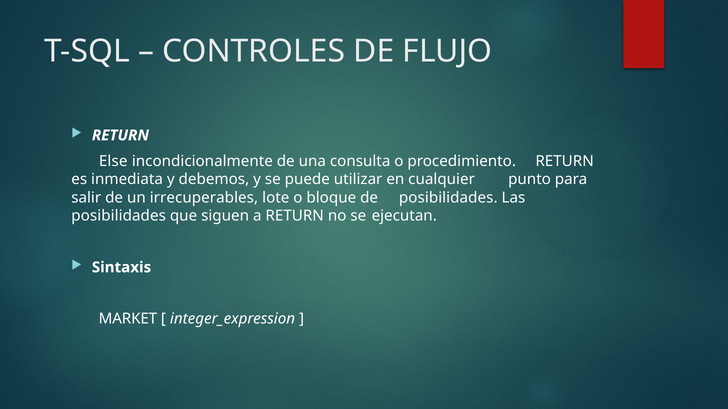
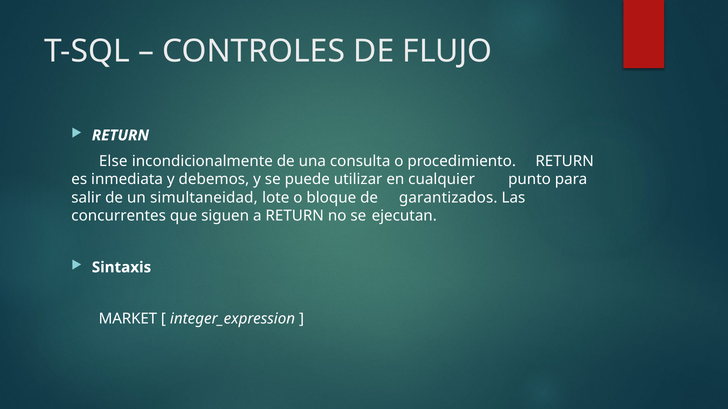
irrecuperables: irrecuperables -> simultaneidad
de posibilidades: posibilidades -> garantizados
posibilidades at (119, 216): posibilidades -> concurrentes
